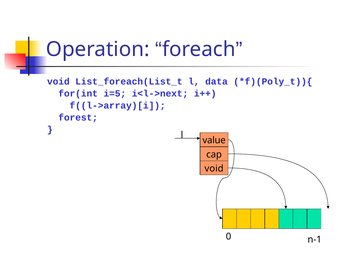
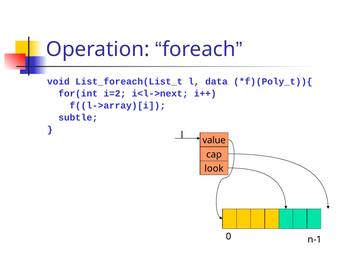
i=5: i=5 -> i=2
forest: forest -> subtle
void at (214, 168): void -> look
